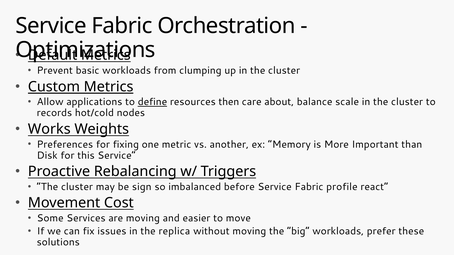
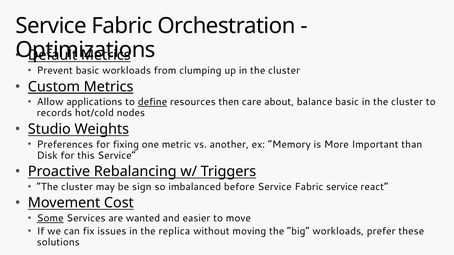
balance scale: scale -> basic
Works: Works -> Studio
Fabric profile: profile -> service
Some underline: none -> present
are moving: moving -> wanted
